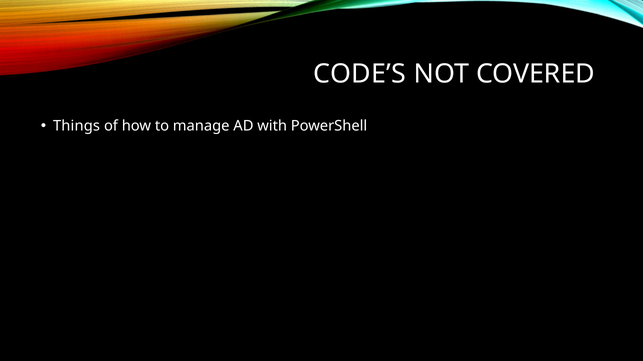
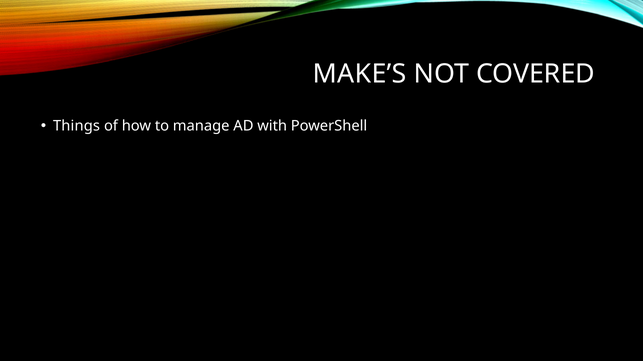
CODE’S: CODE’S -> MAKE’S
